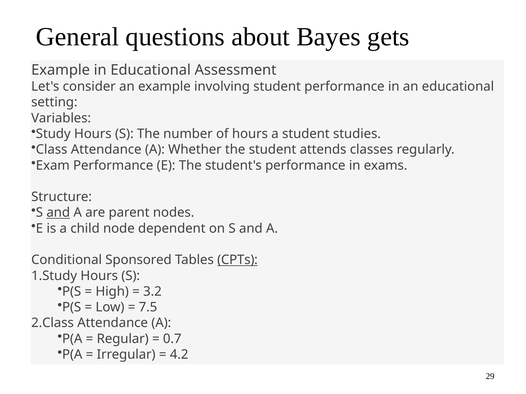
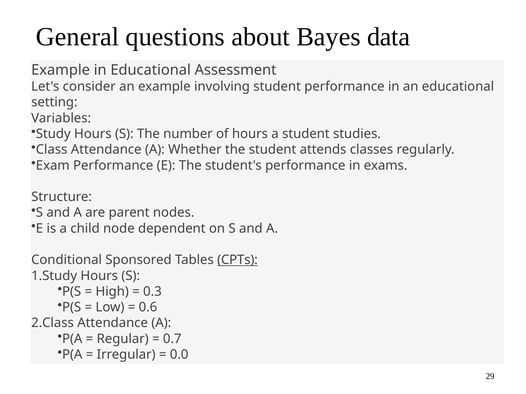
gets: gets -> data
and at (58, 213) underline: present -> none
3.2: 3.2 -> 0.3
7.5: 7.5 -> 0.6
4.2: 4.2 -> 0.0
